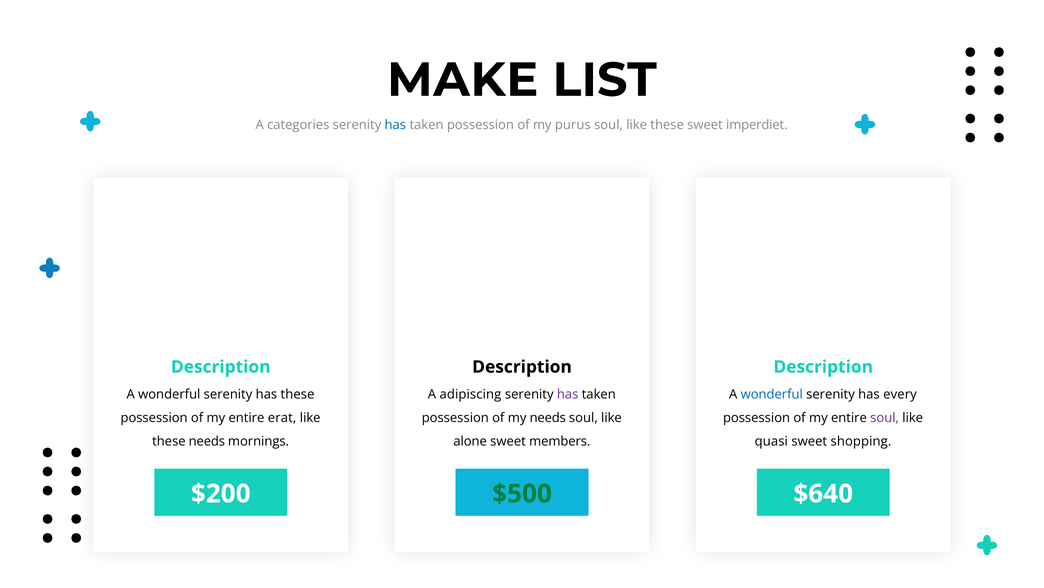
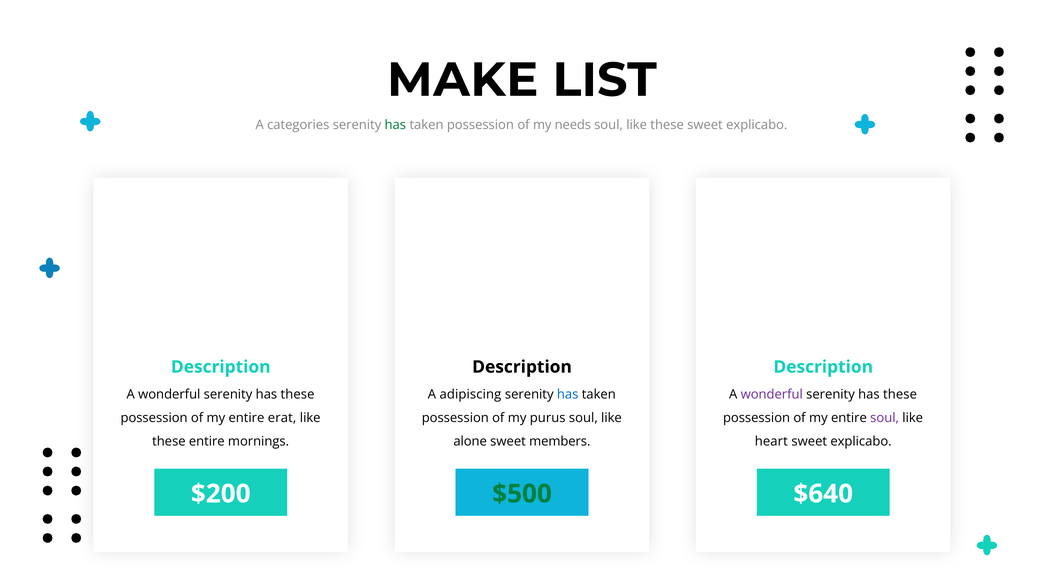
has at (395, 125) colour: blue -> green
purus: purus -> needs
these sweet imperdiet: imperdiet -> explicabo
has at (568, 394) colour: purple -> blue
wonderful at (772, 394) colour: blue -> purple
every at (900, 394): every -> these
my needs: needs -> purus
these needs: needs -> entire
quasi: quasi -> heart
shopping at (861, 441): shopping -> explicabo
